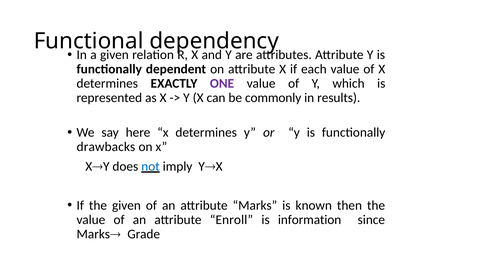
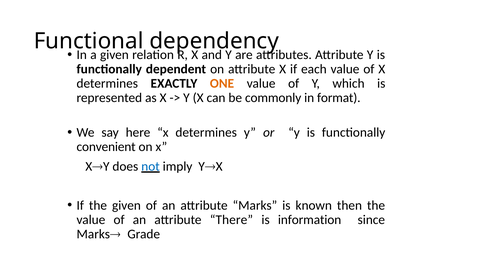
ONE colour: purple -> orange
results: results -> format
drawbacks: drawbacks -> convenient
Enroll: Enroll -> There
